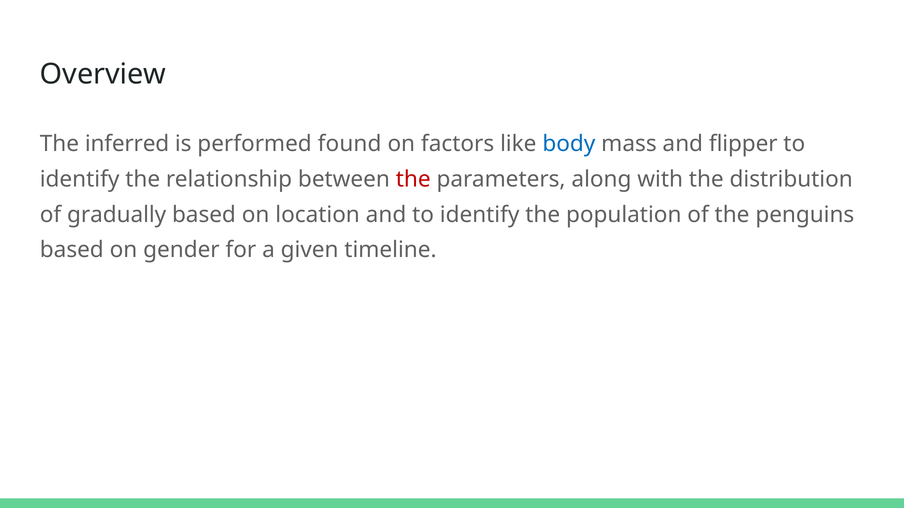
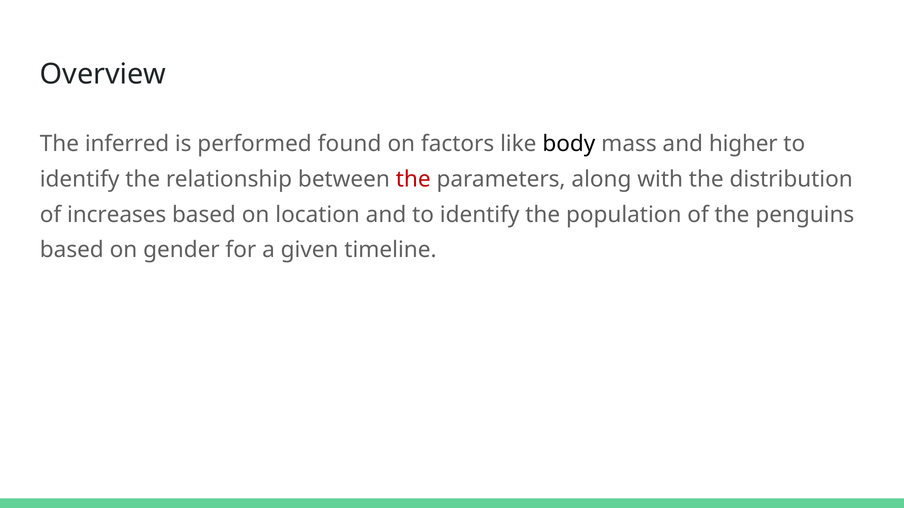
body colour: blue -> black
flipper: flipper -> higher
gradually: gradually -> increases
